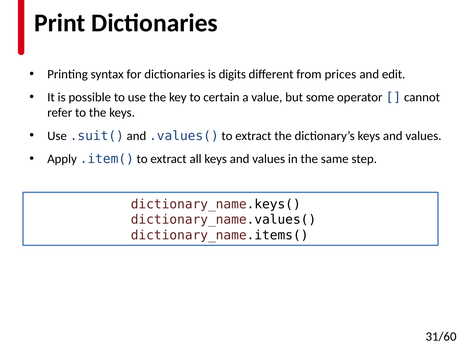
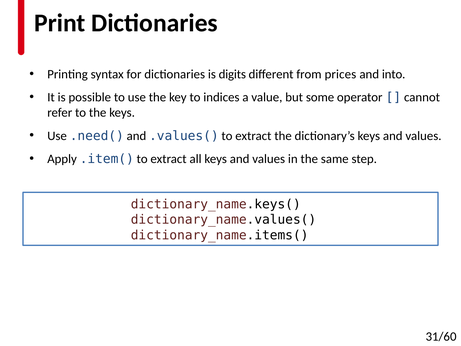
edit: edit -> into
certain: certain -> indices
.suit(: .suit( -> .need(
